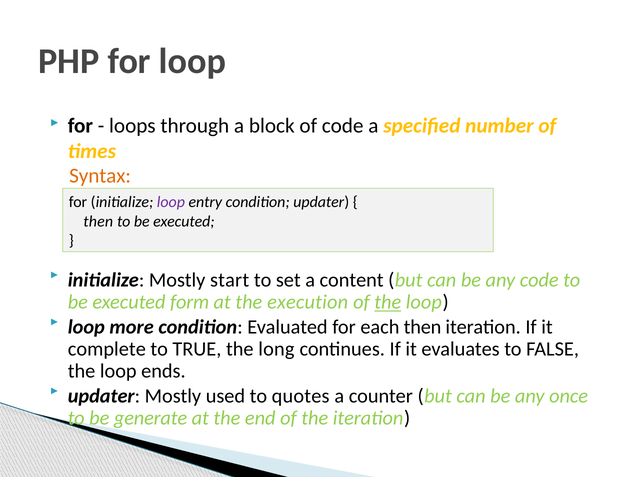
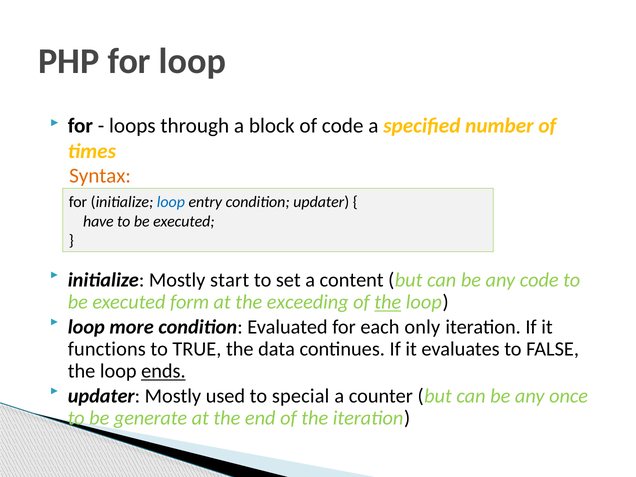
loop at (171, 202) colour: purple -> blue
then at (98, 221): then -> have
execution: execution -> exceeding
each then: then -> only
complete: complete -> functions
long: long -> data
ends underline: none -> present
quotes: quotes -> special
